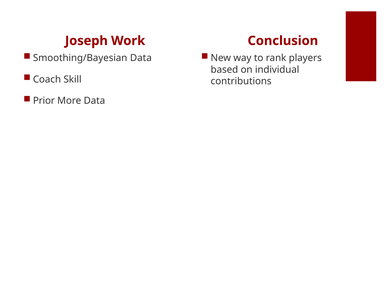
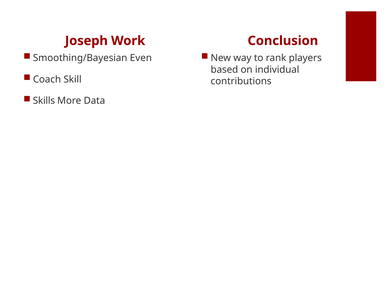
Smoothing/Bayesian Data: Data -> Even
Prior: Prior -> Skills
